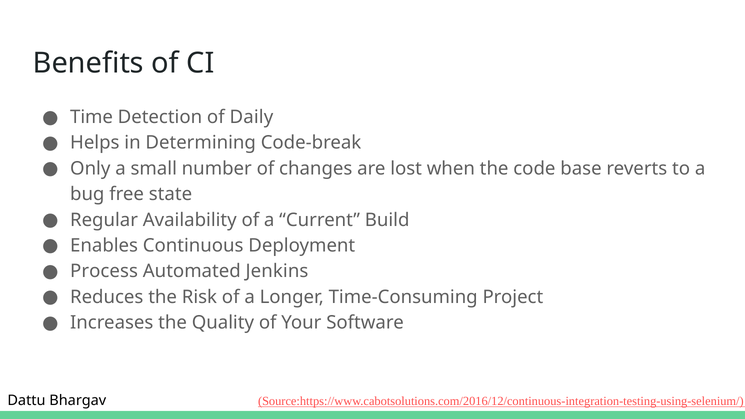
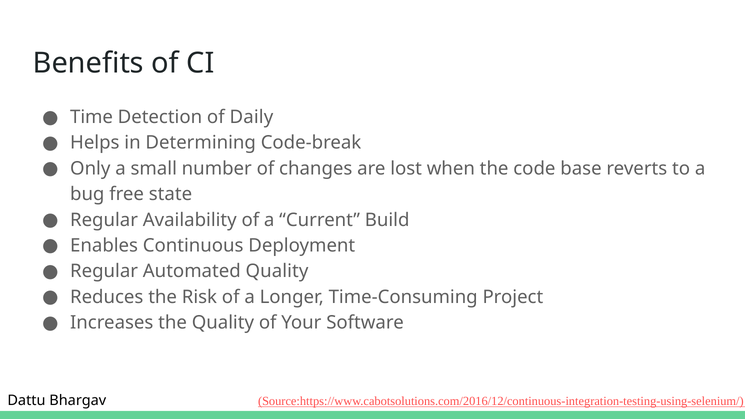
Process at (104, 271): Process -> Regular
Automated Jenkins: Jenkins -> Quality
